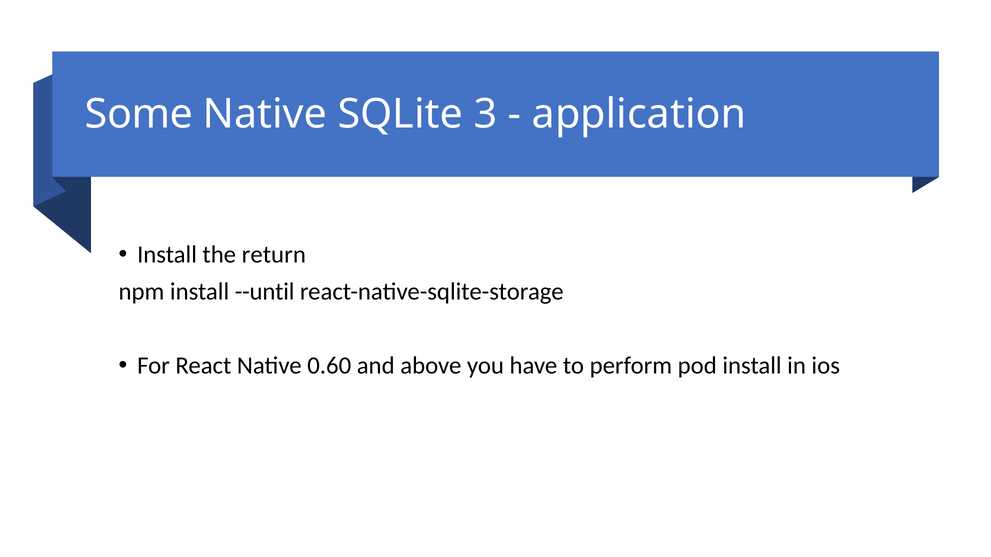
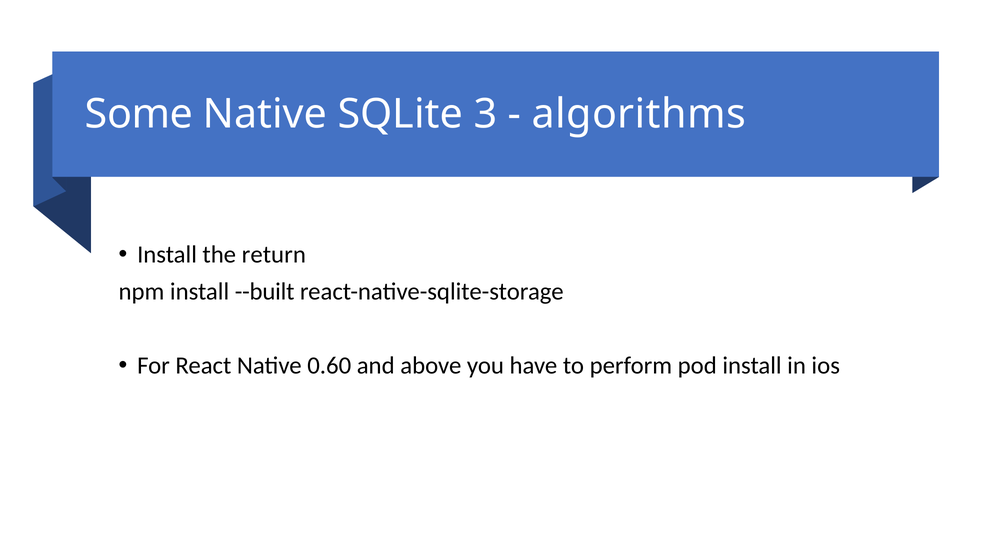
application: application -> algorithms
--until: --until -> --built
